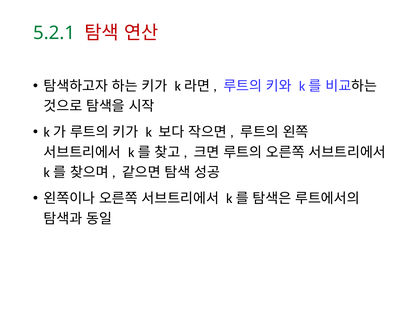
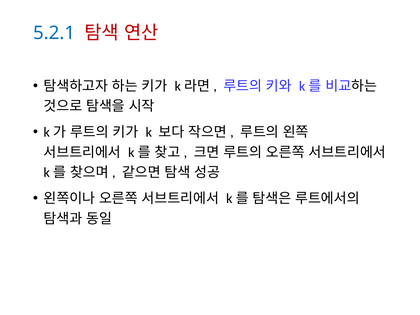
5.2.1 colour: green -> blue
